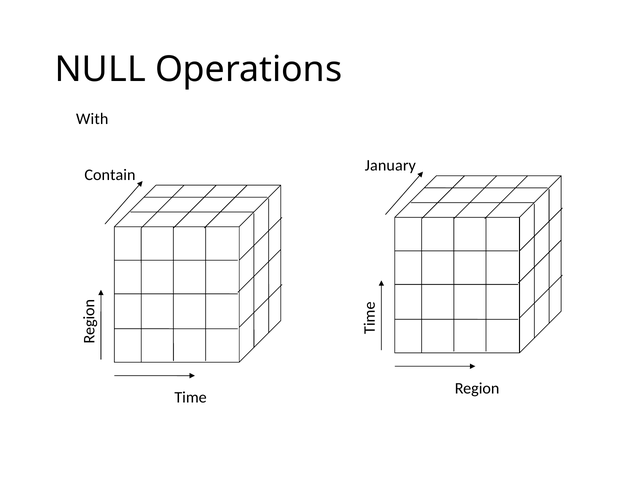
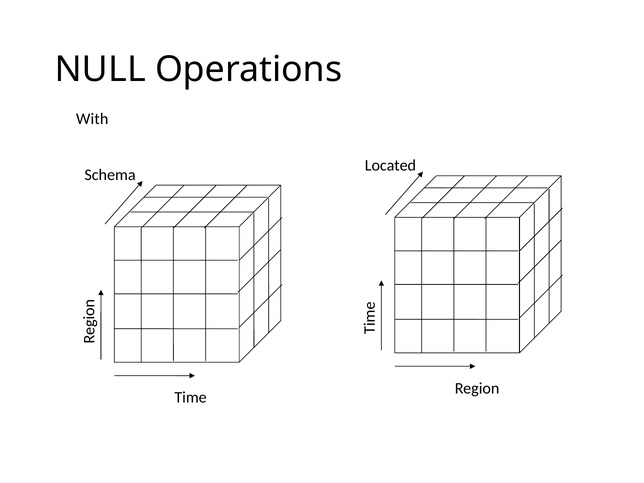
January: January -> Located
Contain: Contain -> Schema
